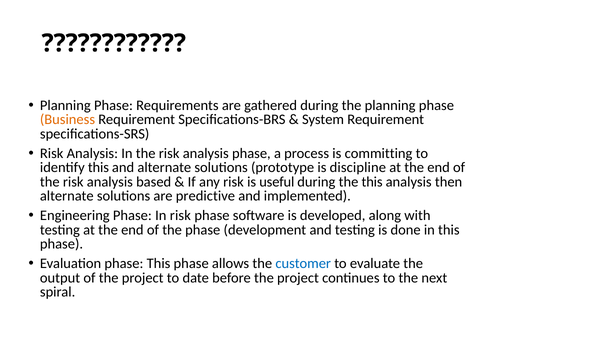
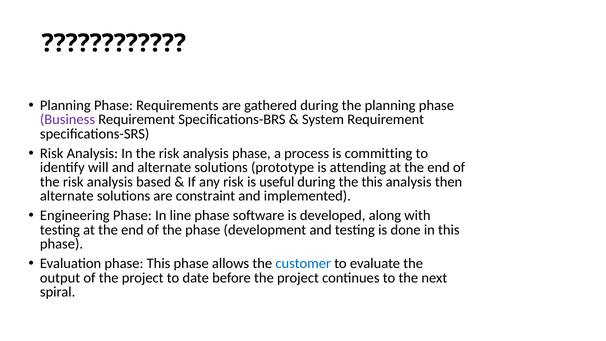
Business colour: orange -> purple
identify this: this -> will
discipline: discipline -> attending
predictive: predictive -> constraint
In risk: risk -> line
